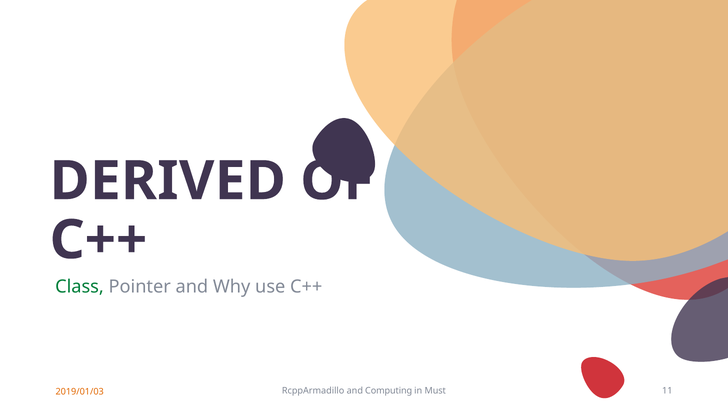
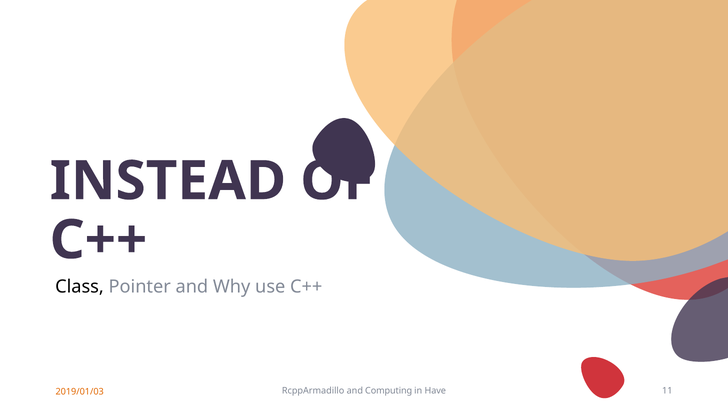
DERIVED: DERIVED -> INSTEAD
Class colour: green -> black
Must: Must -> Have
